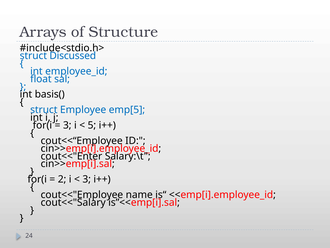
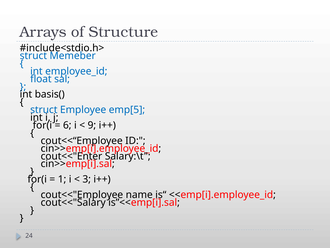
Discussed: Discussed -> Memeber
3 at (67, 125): 3 -> 6
5: 5 -> 9
2: 2 -> 1
